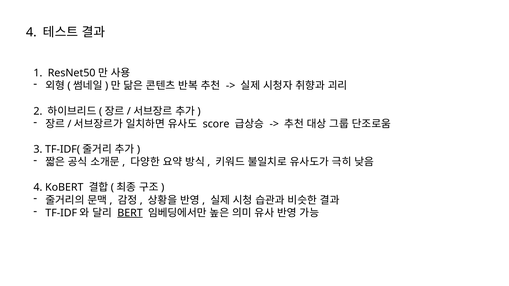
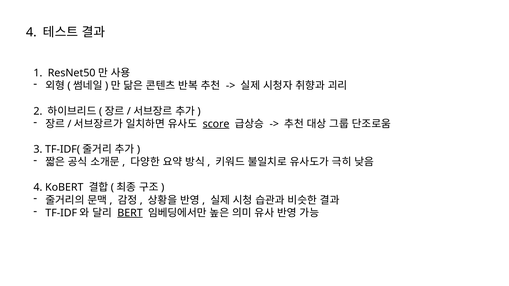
score underline: none -> present
